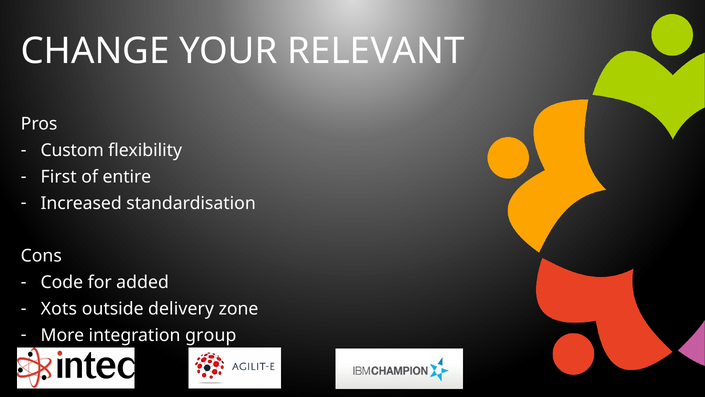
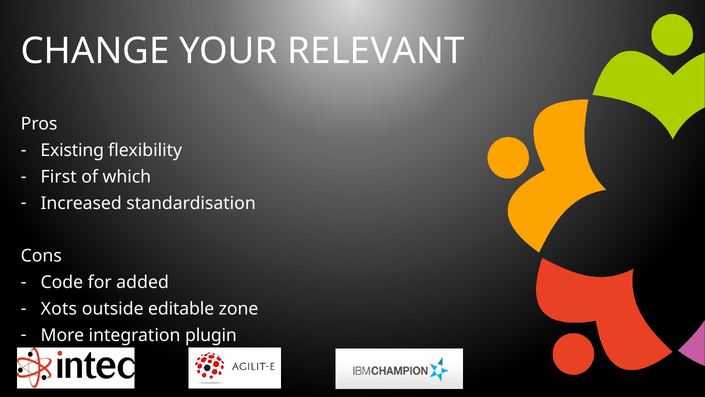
Custom: Custom -> Existing
entire: entire -> which
delivery: delivery -> editable
group: group -> plugin
